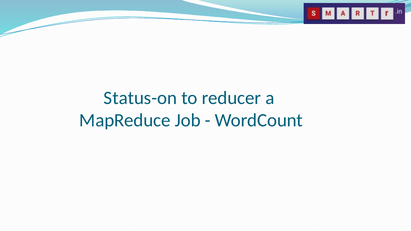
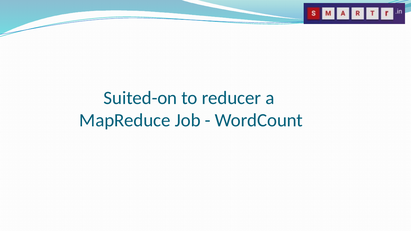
Status-on: Status-on -> Suited-on
